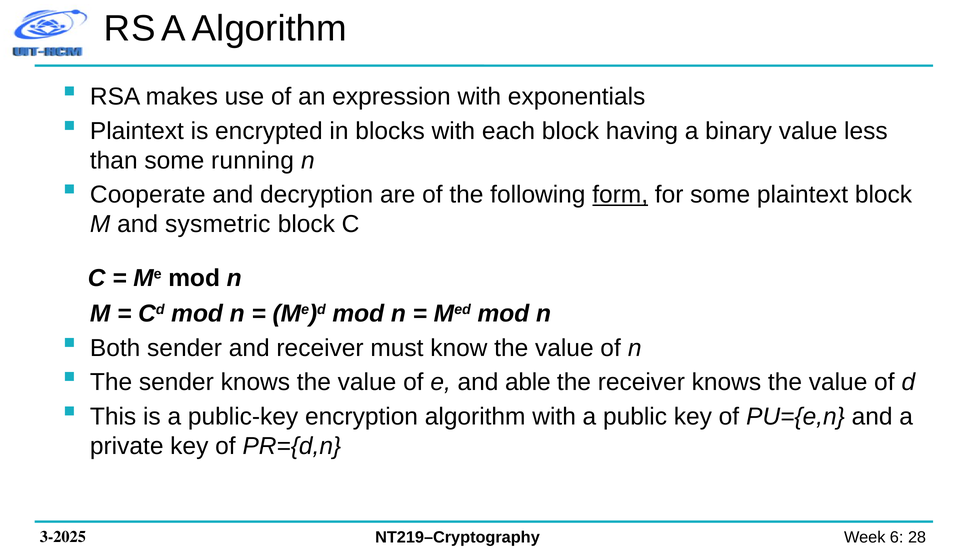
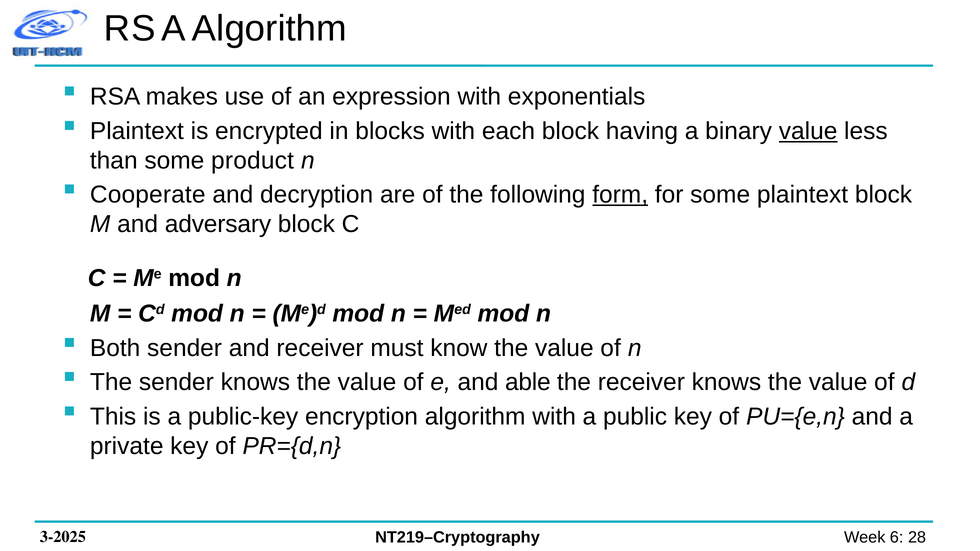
value at (808, 131) underline: none -> present
running: running -> product
sysmetric: sysmetric -> adversary
